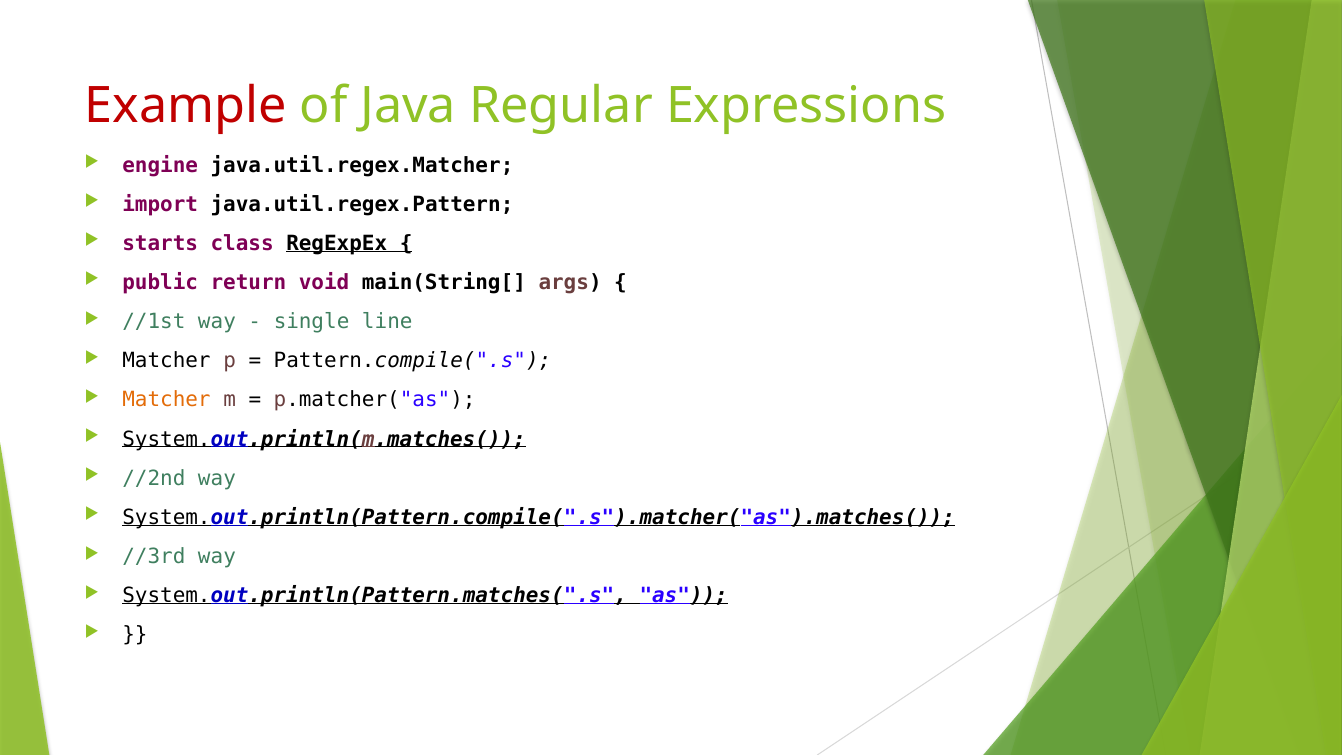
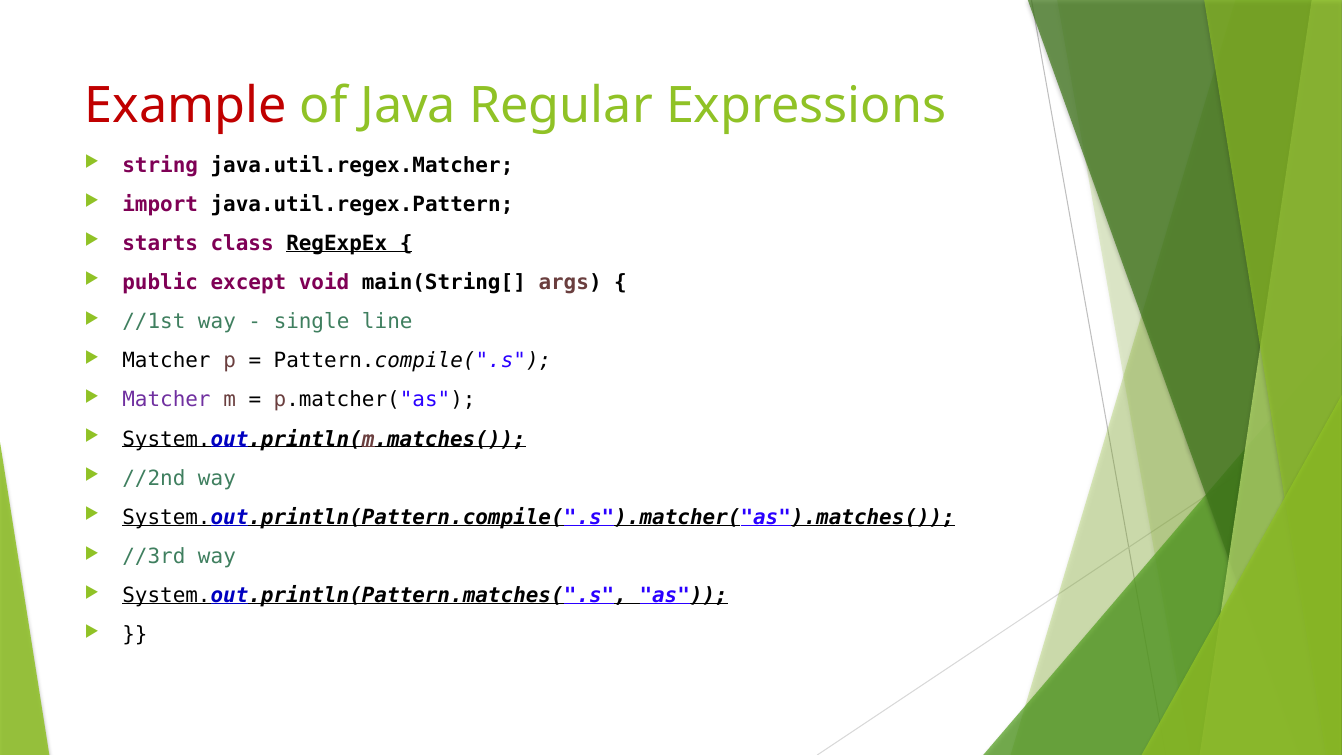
engine: engine -> string
return: return -> except
Matcher at (166, 400) colour: orange -> purple
